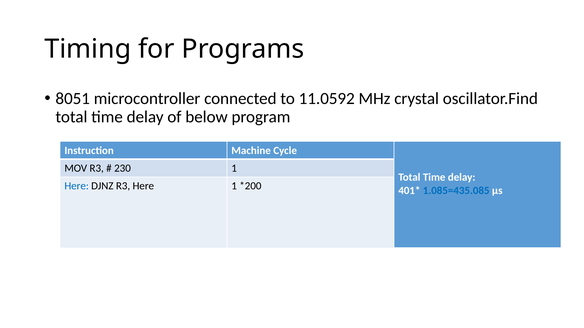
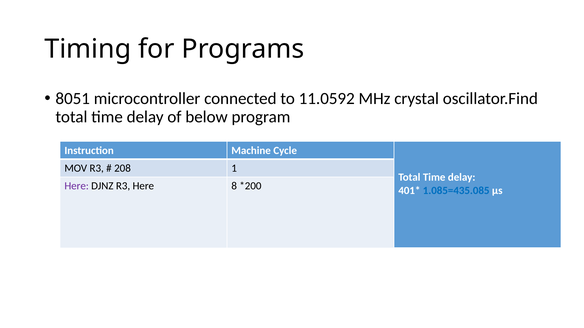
230: 230 -> 208
Here at (77, 186) colour: blue -> purple
Here 1: 1 -> 8
